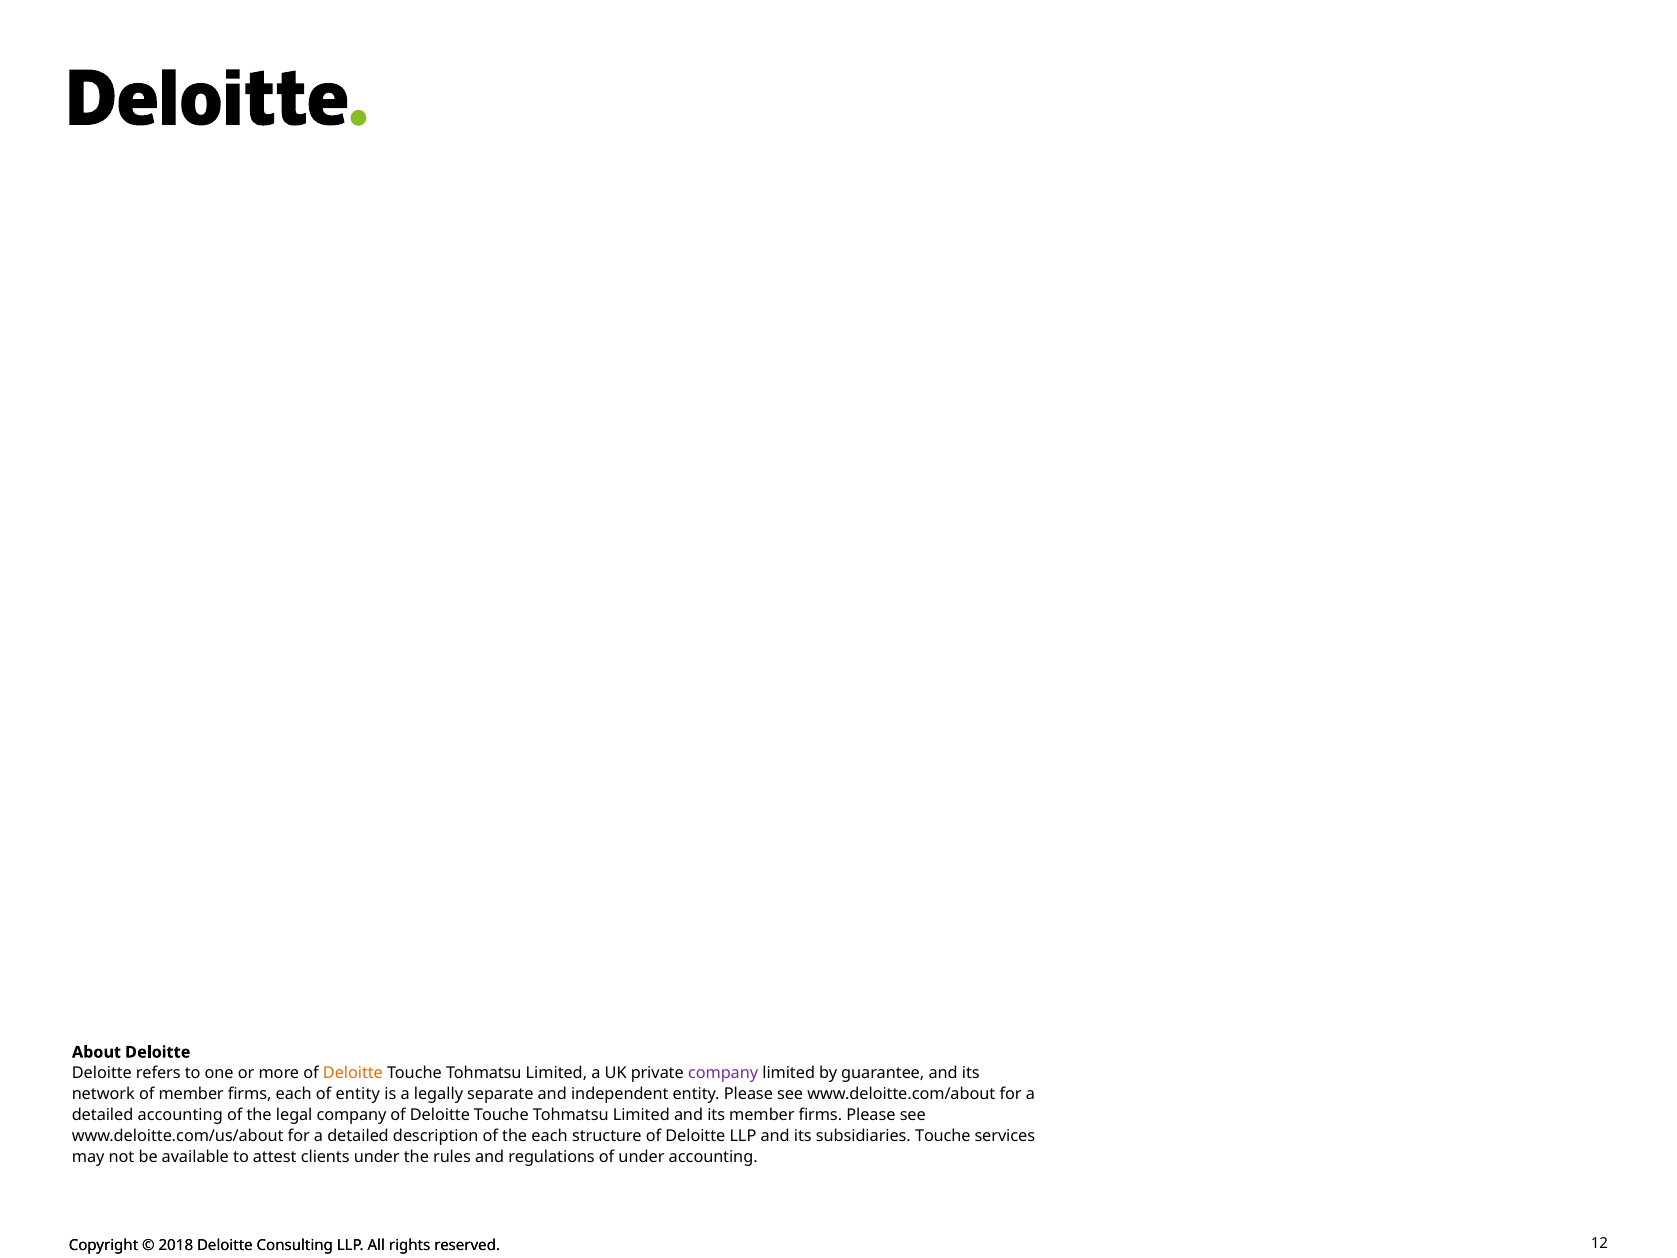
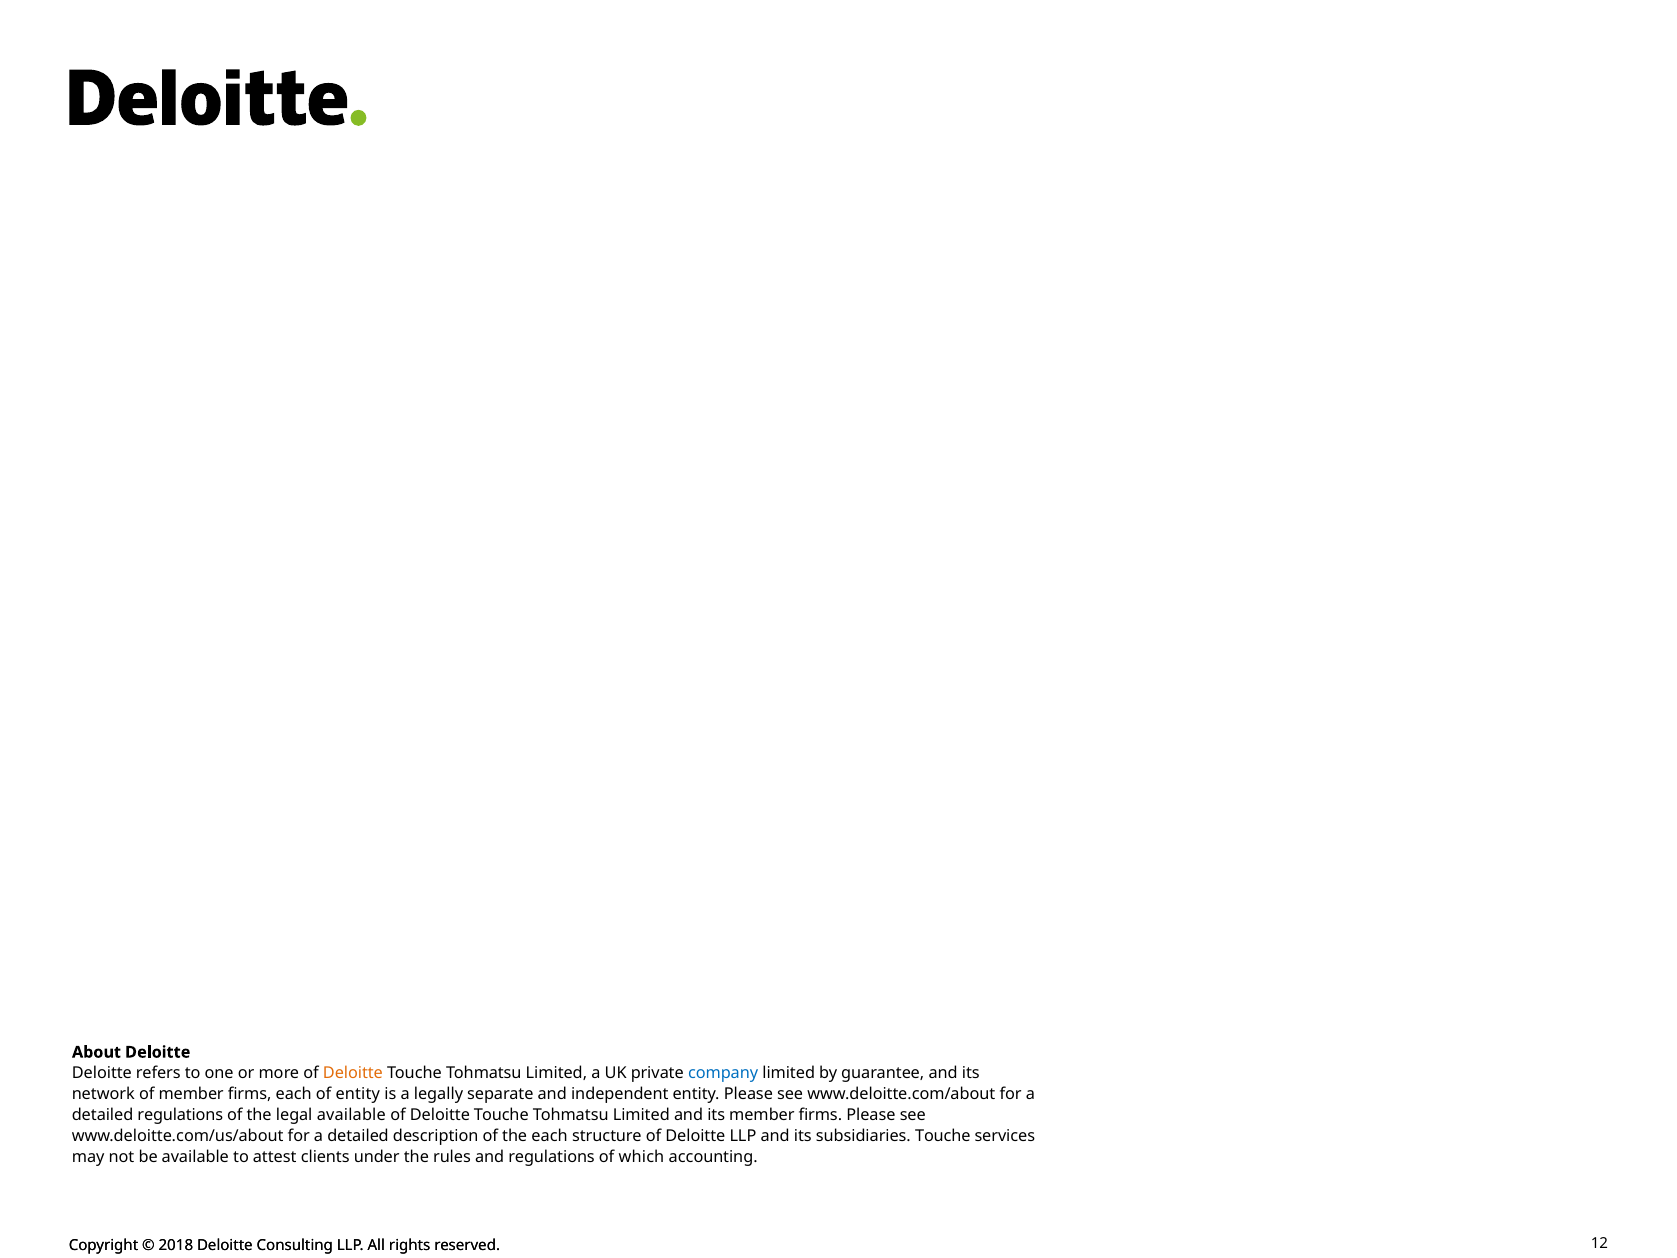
company at (723, 1073) colour: purple -> blue
detailed accounting: accounting -> regulations
legal company: company -> available
of under: under -> which
